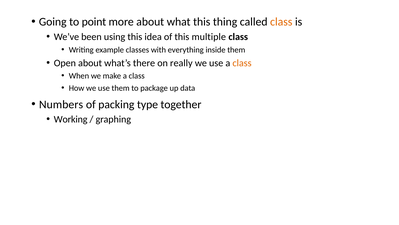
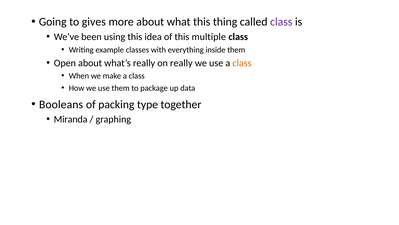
point: point -> gives
class at (281, 22) colour: orange -> purple
what’s there: there -> really
Numbers: Numbers -> Booleans
Working: Working -> Miranda
